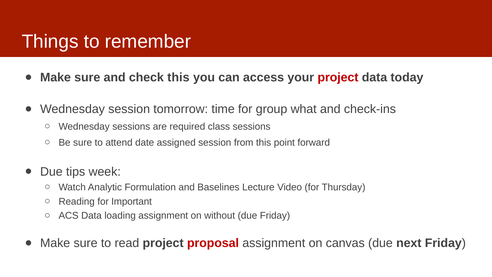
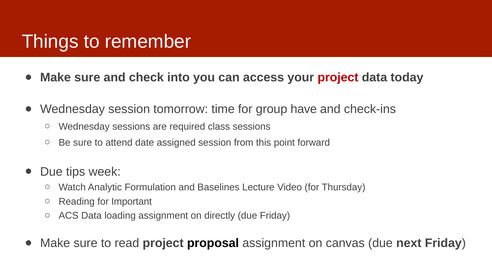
check this: this -> into
what: what -> have
without: without -> directly
proposal colour: red -> black
